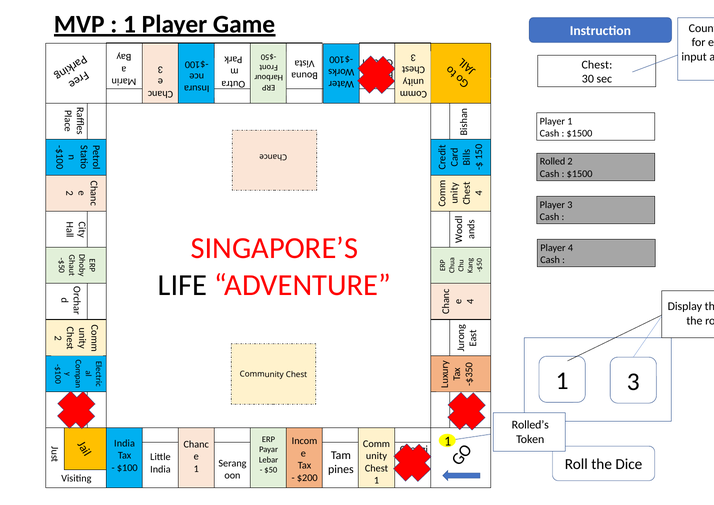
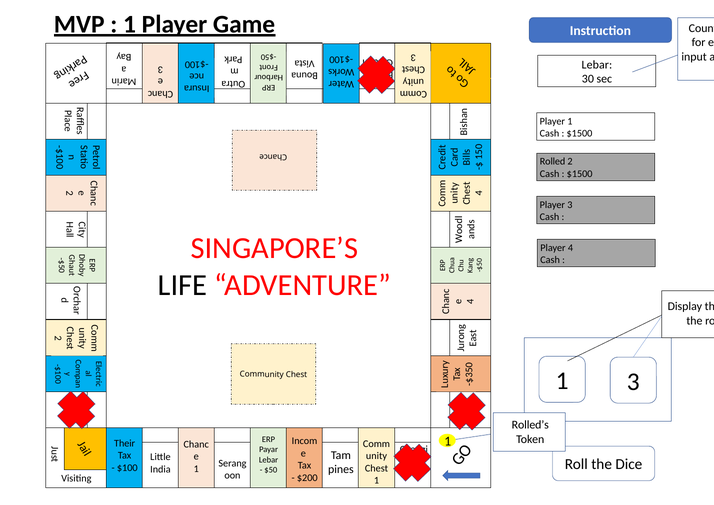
Chest at (597, 65): Chest -> Lebar
India at (125, 443): India -> Their
